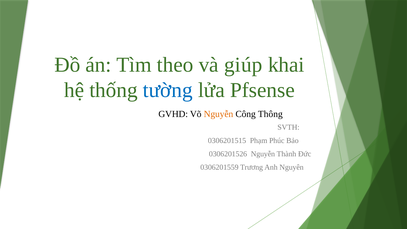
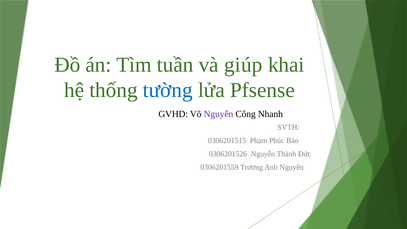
theo: theo -> tuần
Nguyễn at (219, 114) colour: orange -> purple
Thông: Thông -> Nhanh
